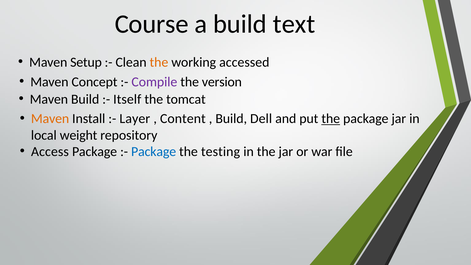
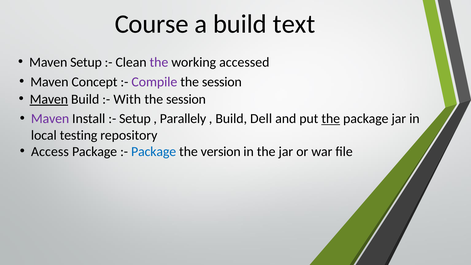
the at (159, 62) colour: orange -> purple
version at (222, 82): version -> session
Maven at (49, 99) underline: none -> present
Itself: Itself -> With
tomcat at (186, 99): tomcat -> session
Maven at (50, 119) colour: orange -> purple
Layer at (135, 119): Layer -> Setup
Content: Content -> Parallely
weight: weight -> testing
testing: testing -> version
